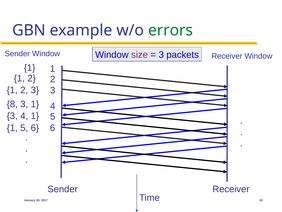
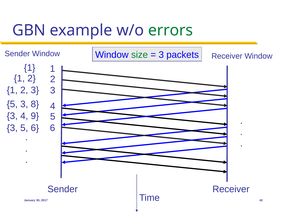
size colour: purple -> green
8 at (12, 104): 8 -> 5
1 at (35, 104): 1 -> 8
4 1: 1 -> 9
1 at (12, 128): 1 -> 3
